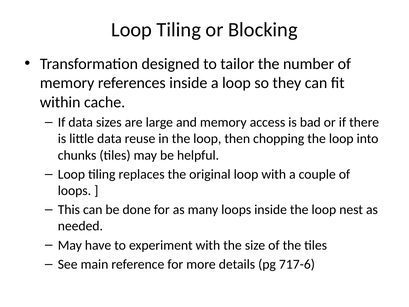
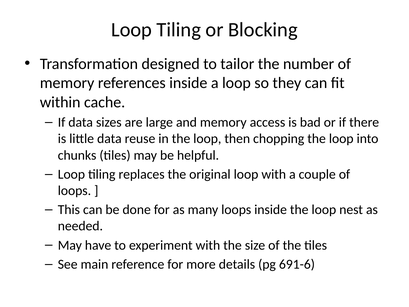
717-6: 717-6 -> 691-6
